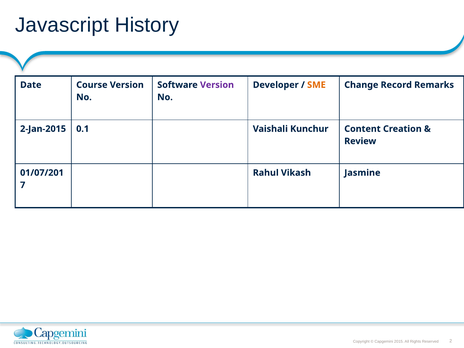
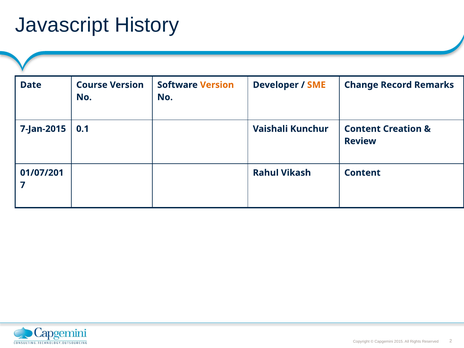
Version at (217, 85) colour: purple -> orange
2-Jan-2015: 2-Jan-2015 -> 7-Jan-2015
Vikash Jasmine: Jasmine -> Content
